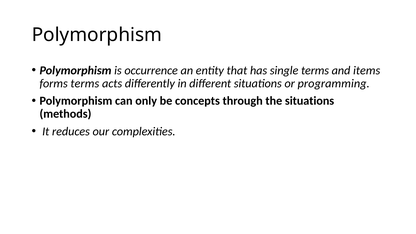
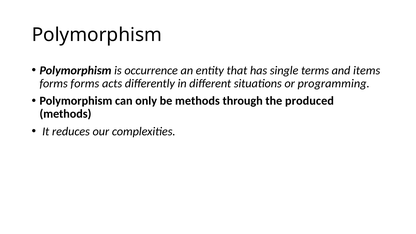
forms terms: terms -> forms
be concepts: concepts -> methods
the situations: situations -> produced
